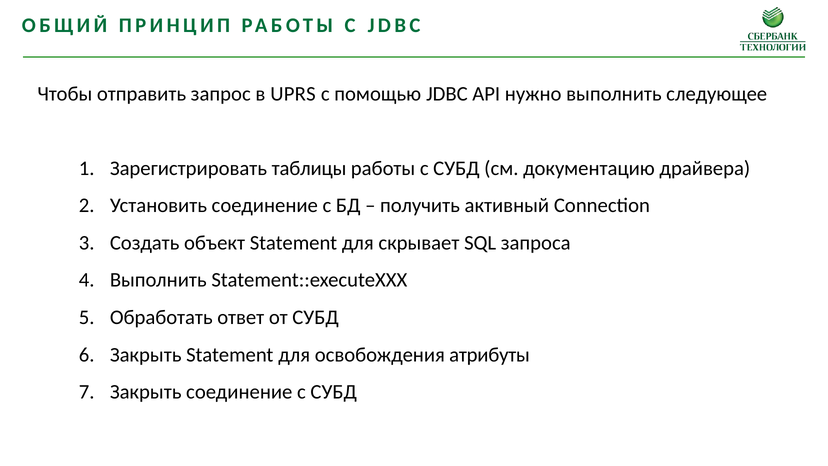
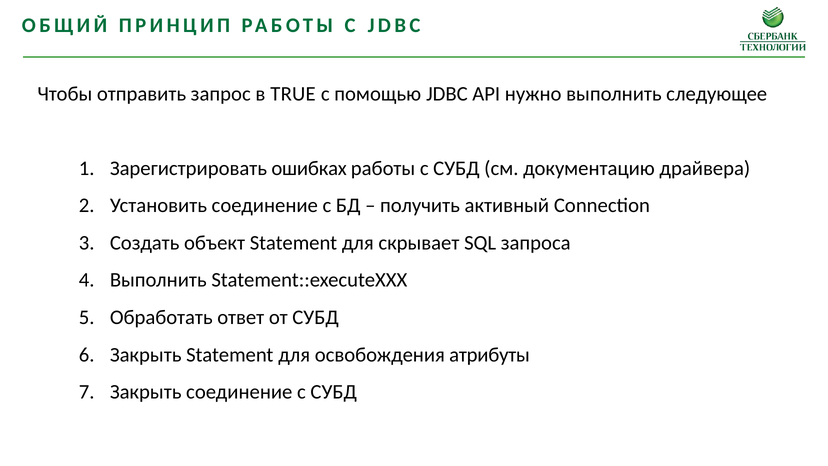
UPRS: UPRS -> TRUE
таблицы: таблицы -> ошибках
